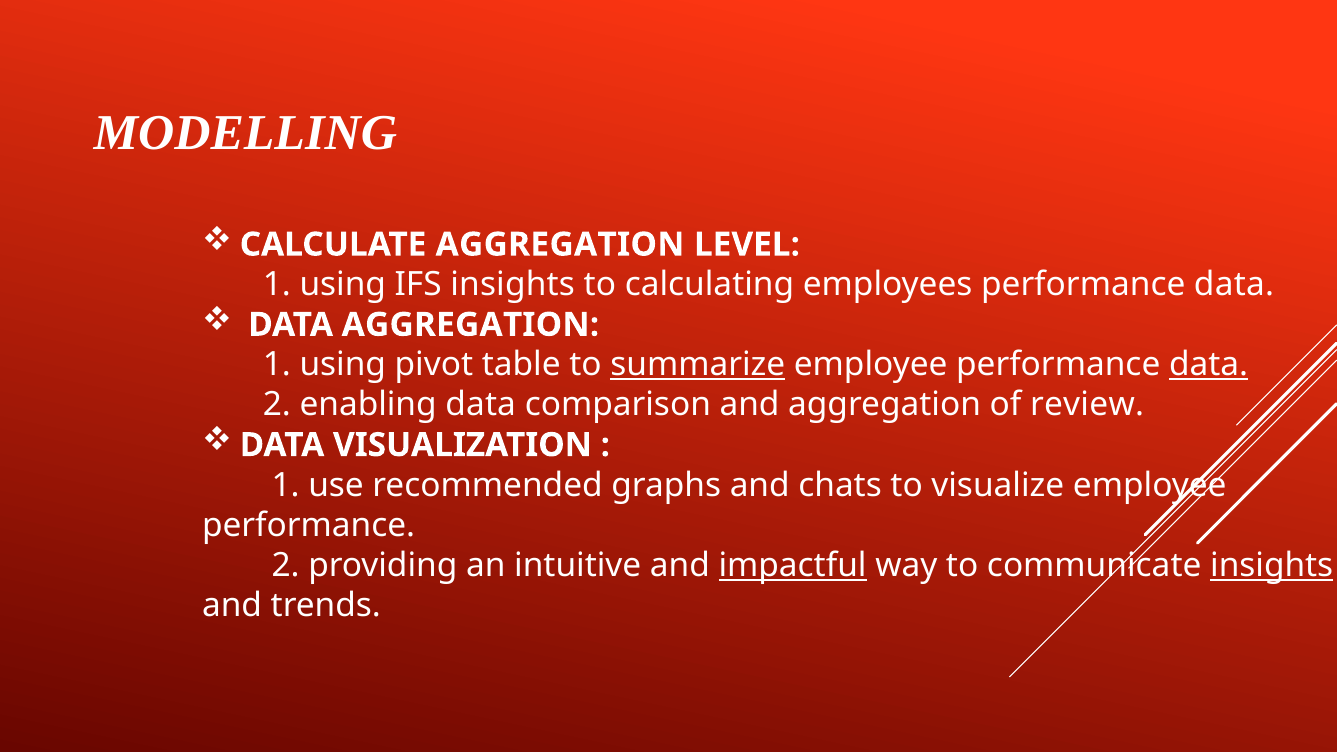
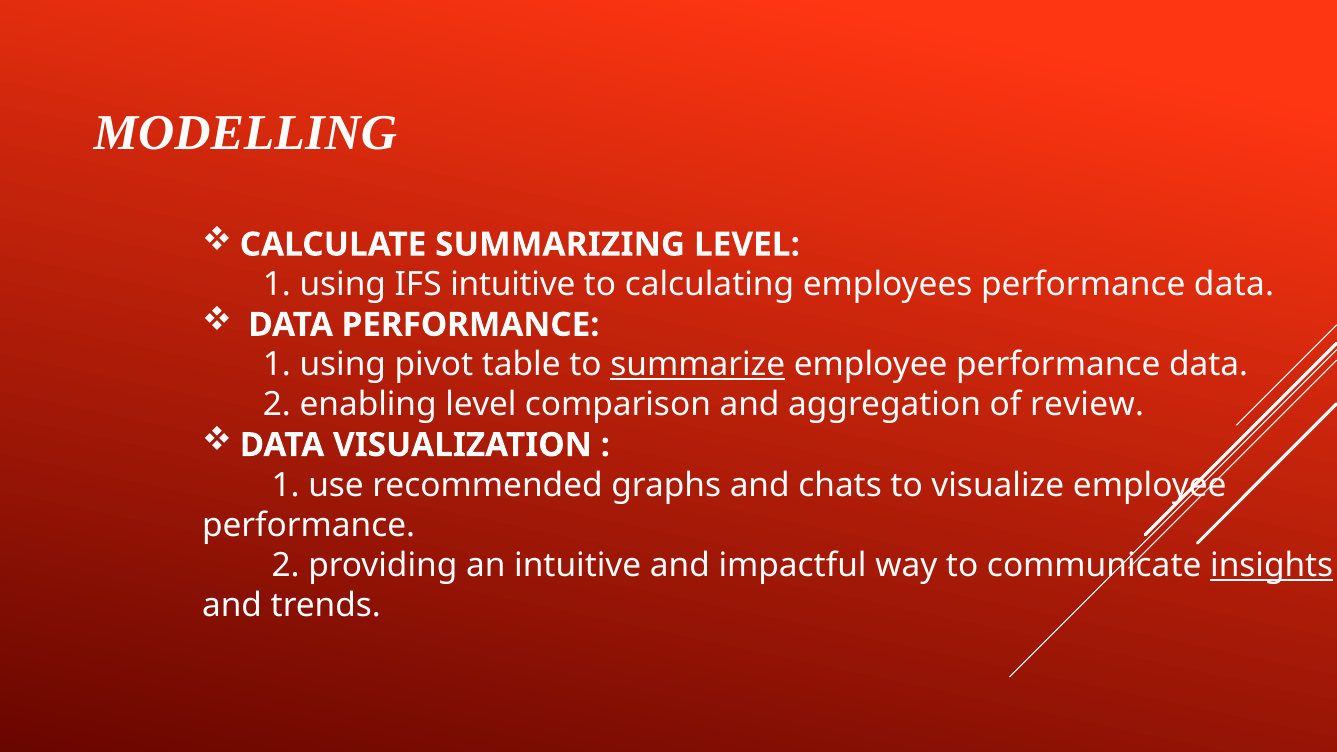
CALCULATE AGGREGATION: AGGREGATION -> SUMMARIZING
IFS insights: insights -> intuitive
DATA AGGREGATION: AGGREGATION -> PERFORMANCE
data at (1209, 365) underline: present -> none
enabling data: data -> level
impactful underline: present -> none
